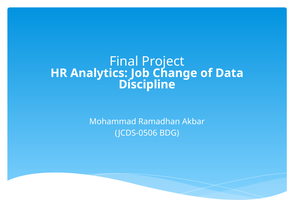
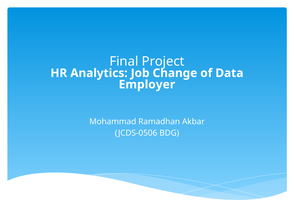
Discipline: Discipline -> Employer
